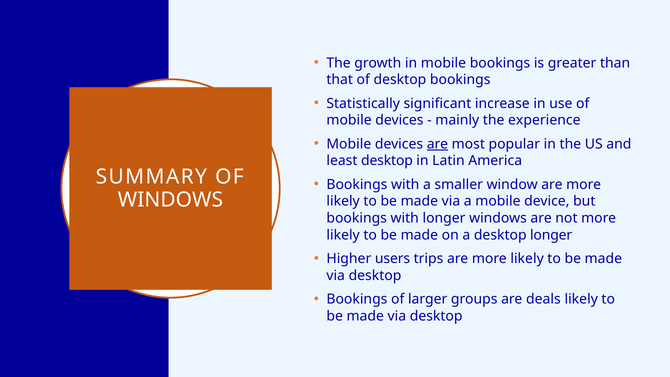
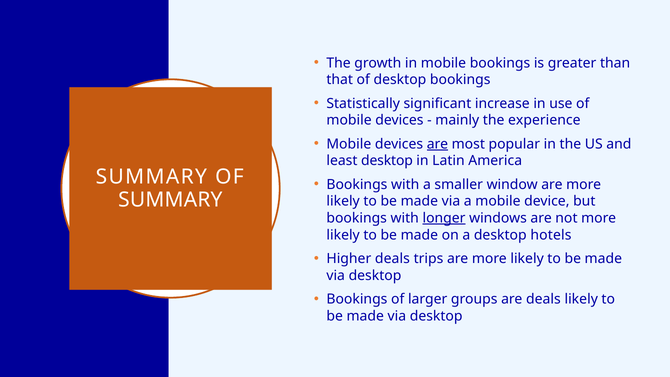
WINDOWS at (170, 200): WINDOWS -> SUMMARY
longer at (444, 218) underline: none -> present
desktop longer: longer -> hotels
Higher users: users -> deals
